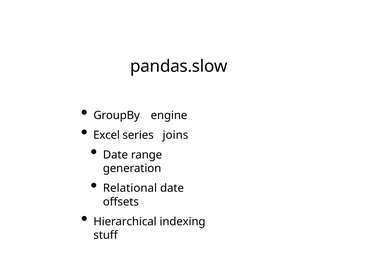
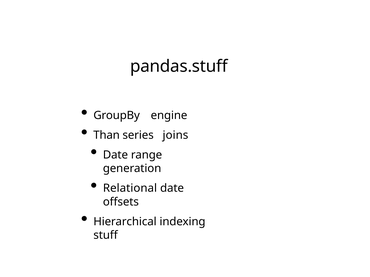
pandas.slow: pandas.slow -> pandas.stuff
Excel: Excel -> Than
